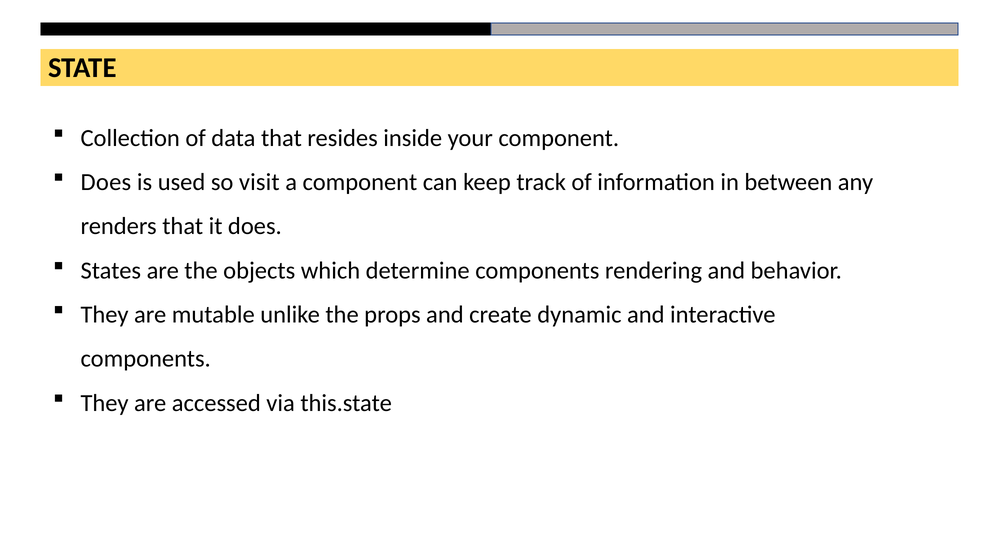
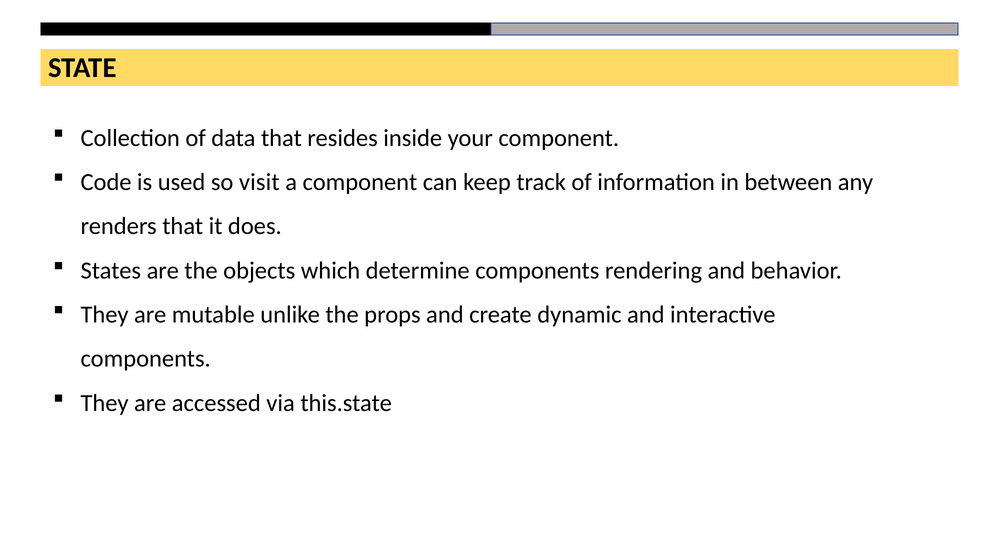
Does at (106, 182): Does -> Code
